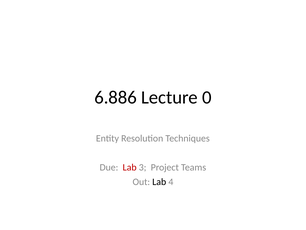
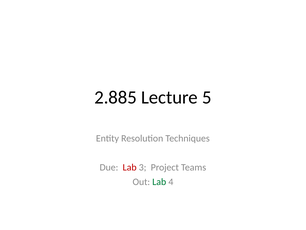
6.886: 6.886 -> 2.885
0: 0 -> 5
Lab at (159, 181) colour: black -> green
